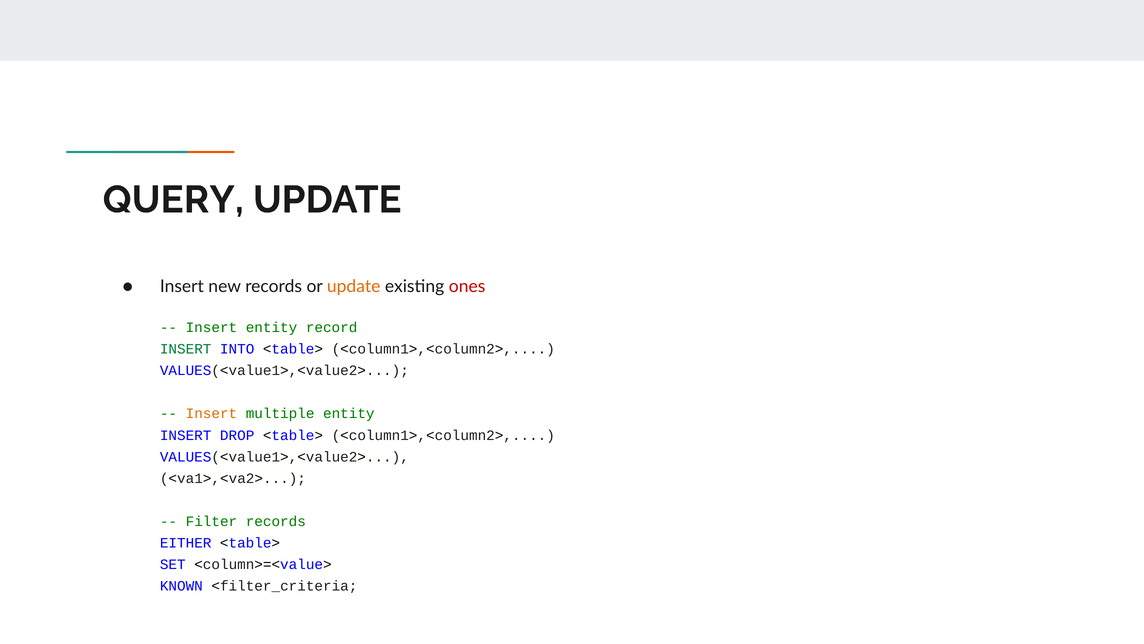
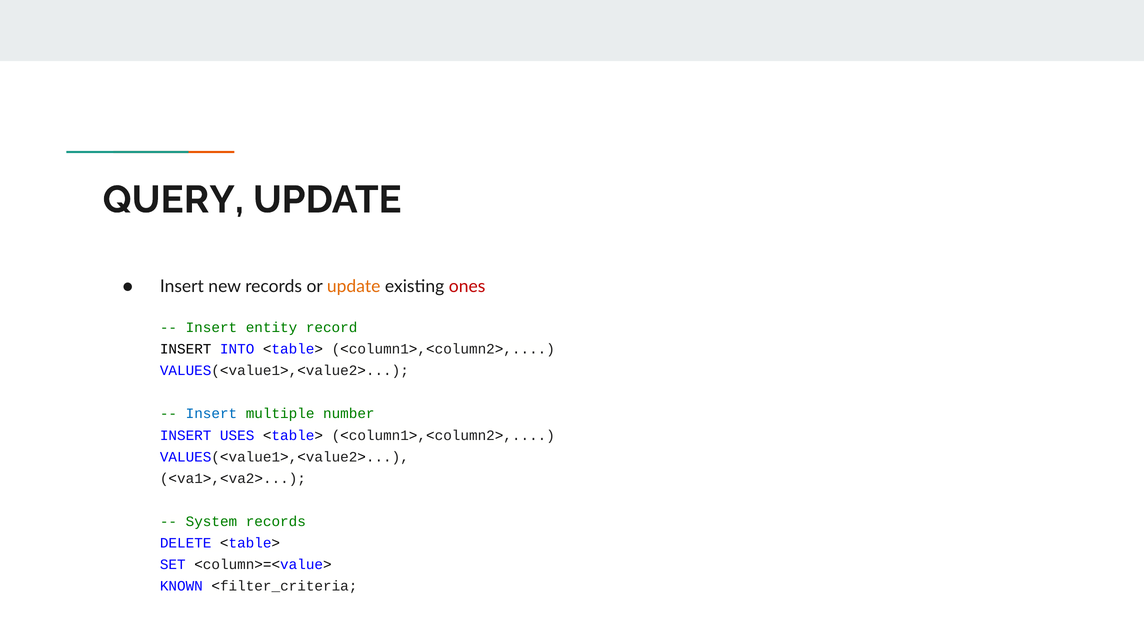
INSERT at (186, 349) colour: green -> black
Insert at (211, 413) colour: orange -> blue
multiple entity: entity -> number
DROP: DROP -> USES
Filter: Filter -> System
EITHER: EITHER -> DELETE
